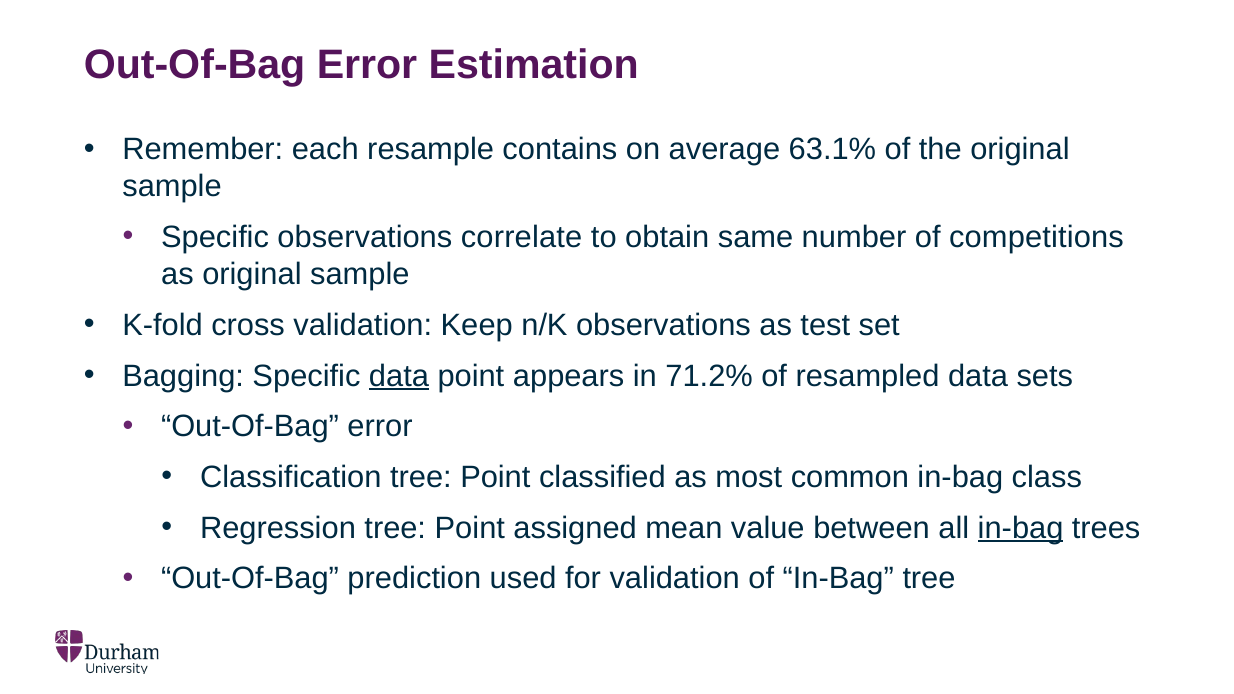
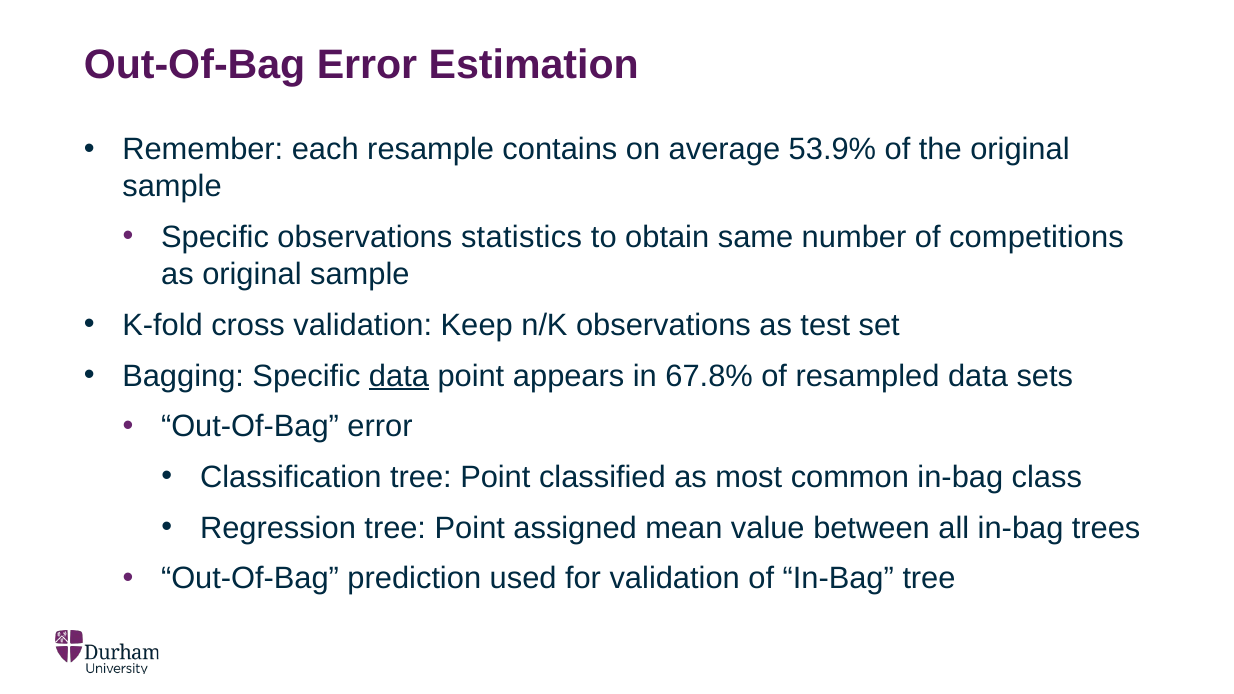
63.1%: 63.1% -> 53.9%
correlate: correlate -> statistics
71.2%: 71.2% -> 67.8%
in-bag at (1021, 528) underline: present -> none
